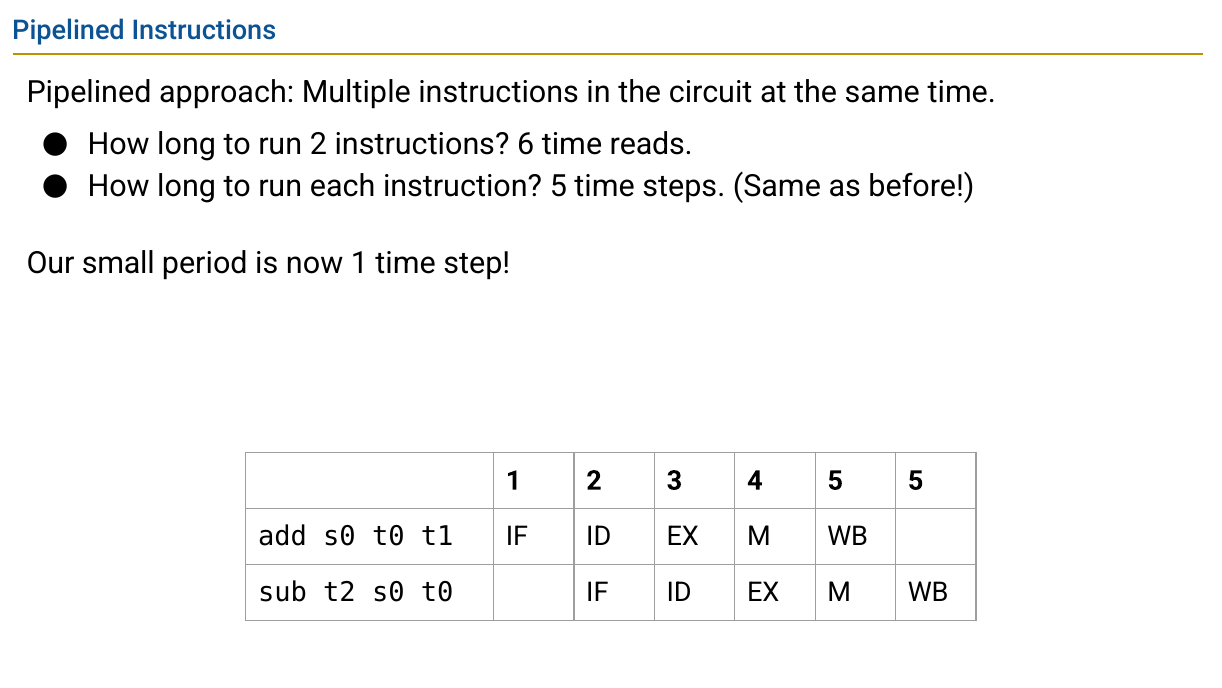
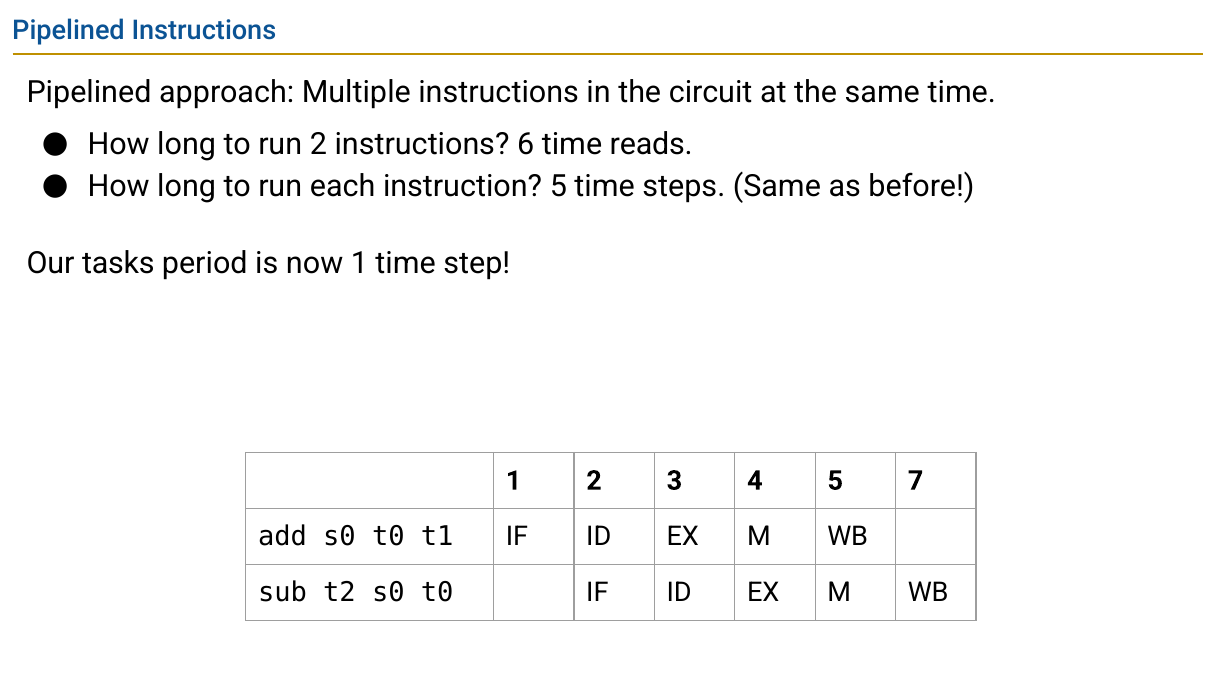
small: small -> tasks
5 5: 5 -> 7
